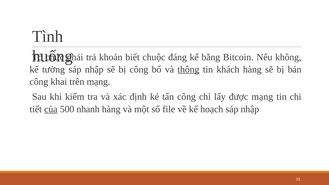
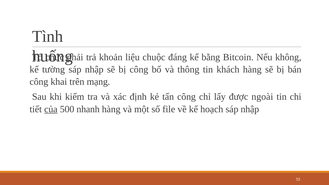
biết: biết -> liệu
thông underline: present -> none
được mạng: mạng -> ngoài
